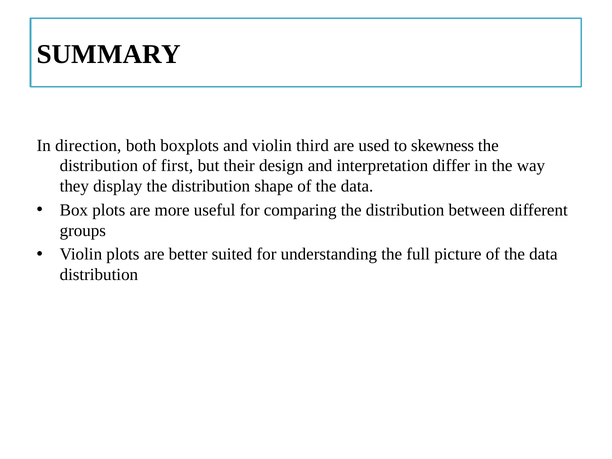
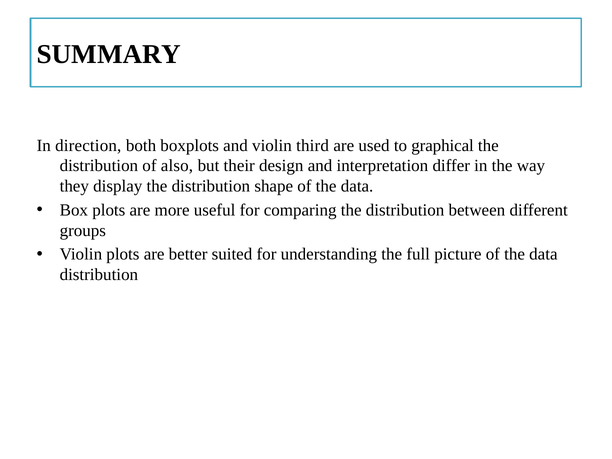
skewness: skewness -> graphical
first: first -> also
